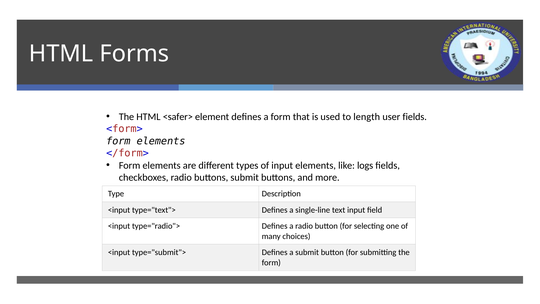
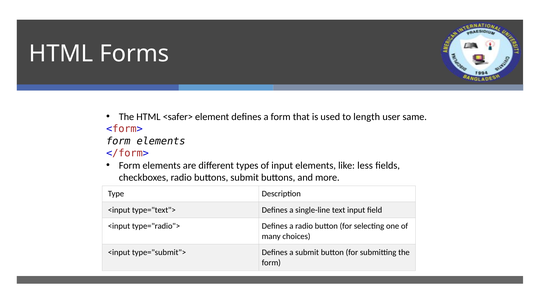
user fields: fields -> same
logs: logs -> less
